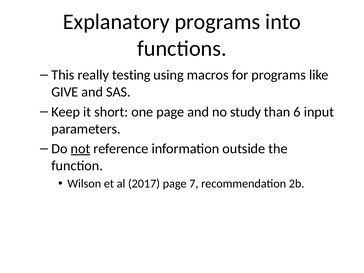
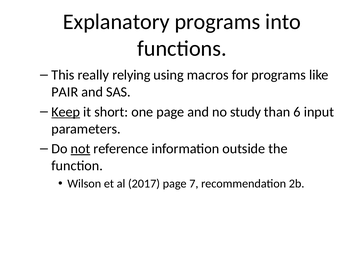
testing: testing -> relying
GIVE: GIVE -> PAIR
Keep underline: none -> present
